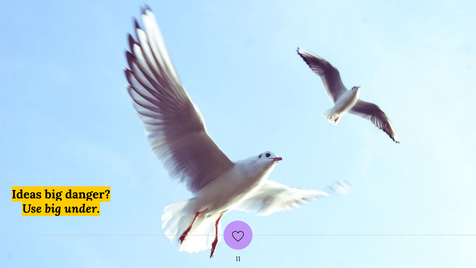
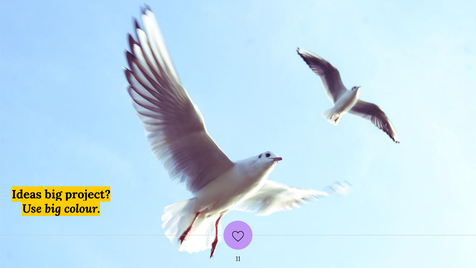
danger: danger -> project
under: under -> colour
